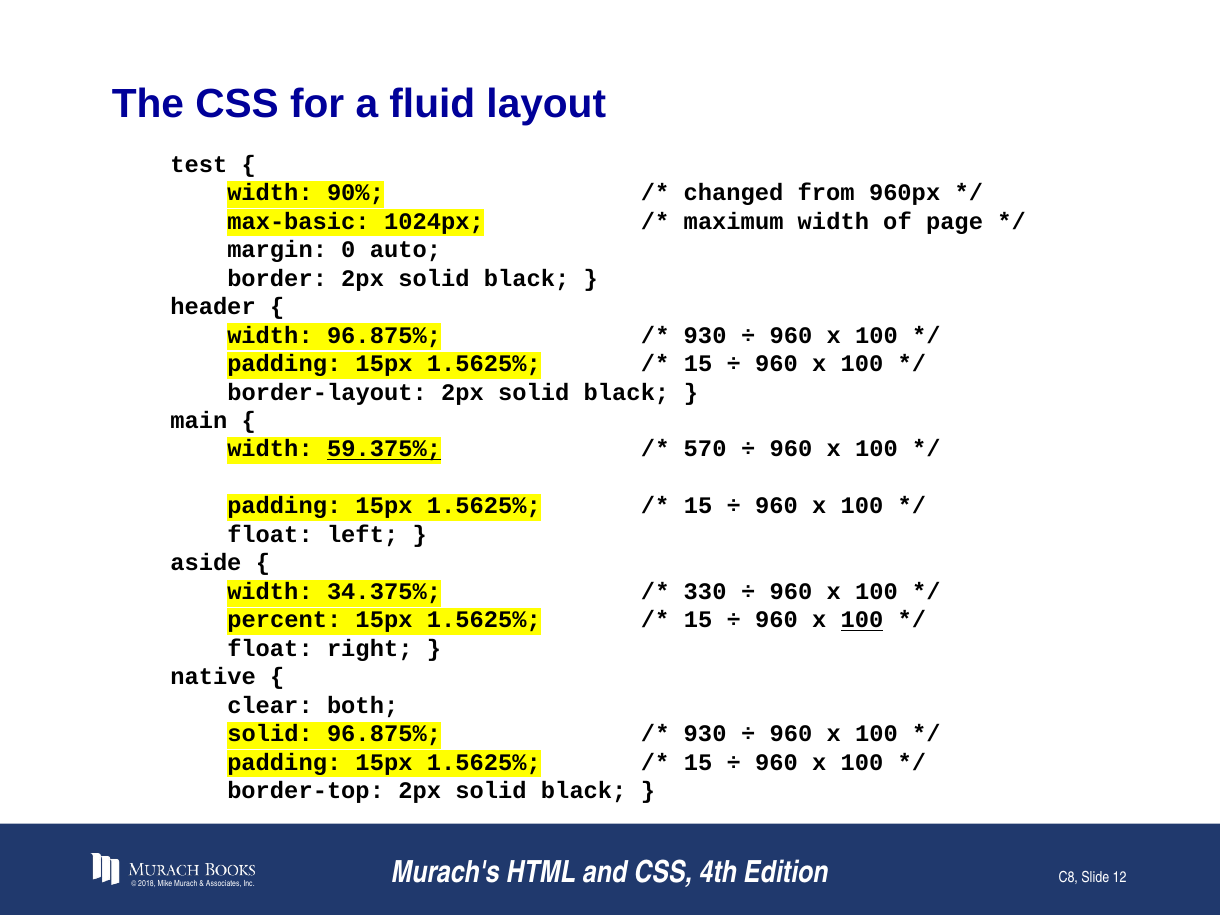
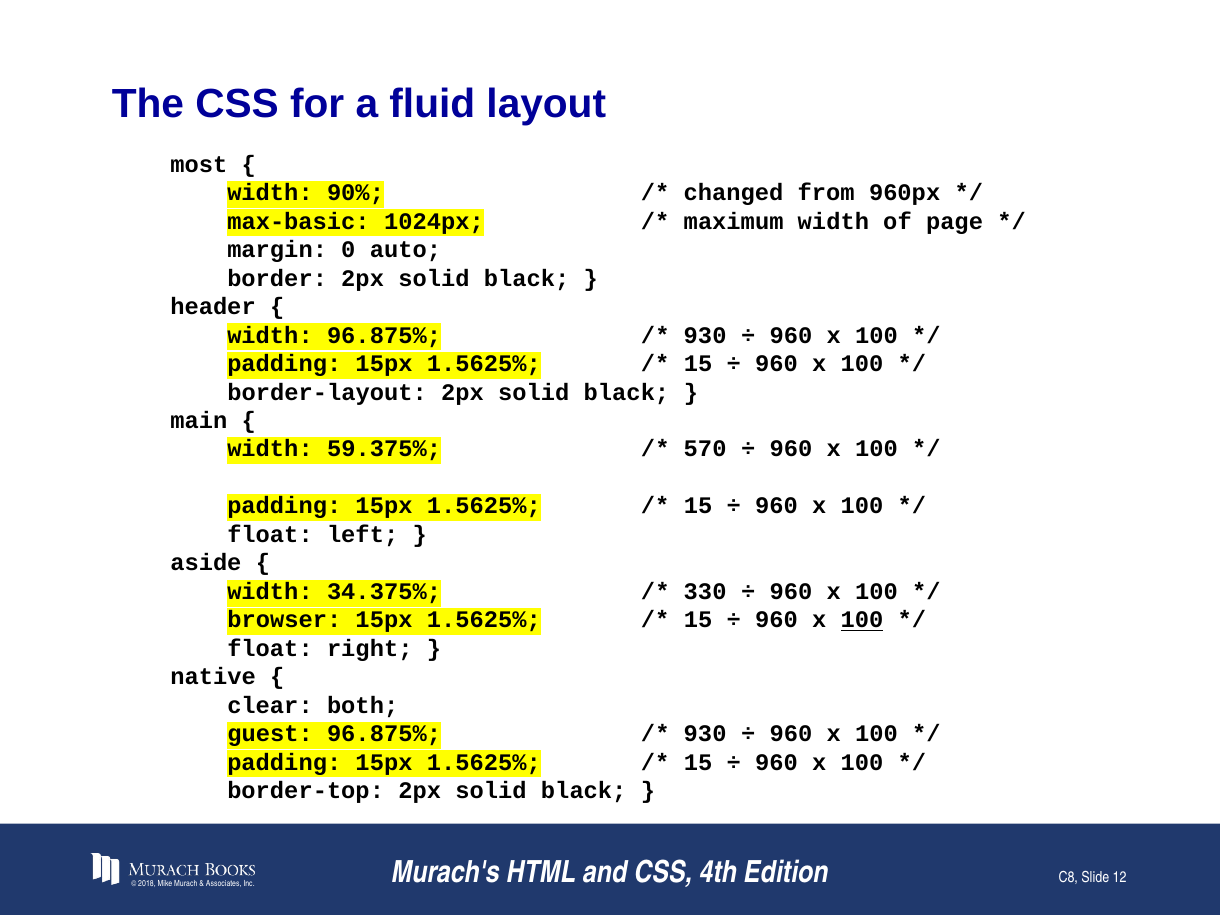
test: test -> most
59.375% underline: present -> none
percent: percent -> browser
solid at (270, 734): solid -> guest
